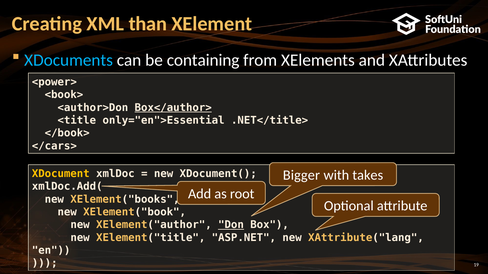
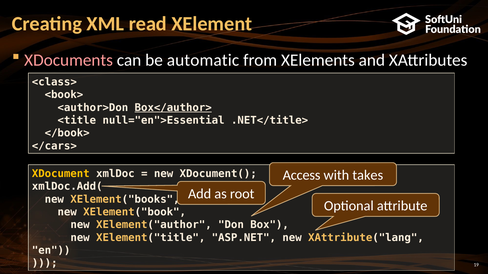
than: than -> read
XDocuments colour: light blue -> pink
containing: containing -> automatic
<power>: <power> -> <class>
only="en">Essential: only="en">Essential -> null="en">Essential
Bigger: Bigger -> Access
Don underline: present -> none
